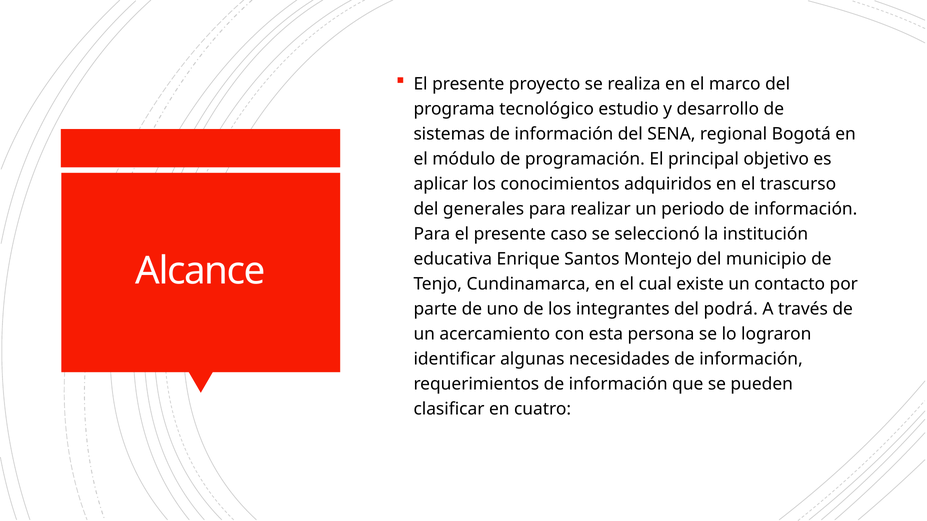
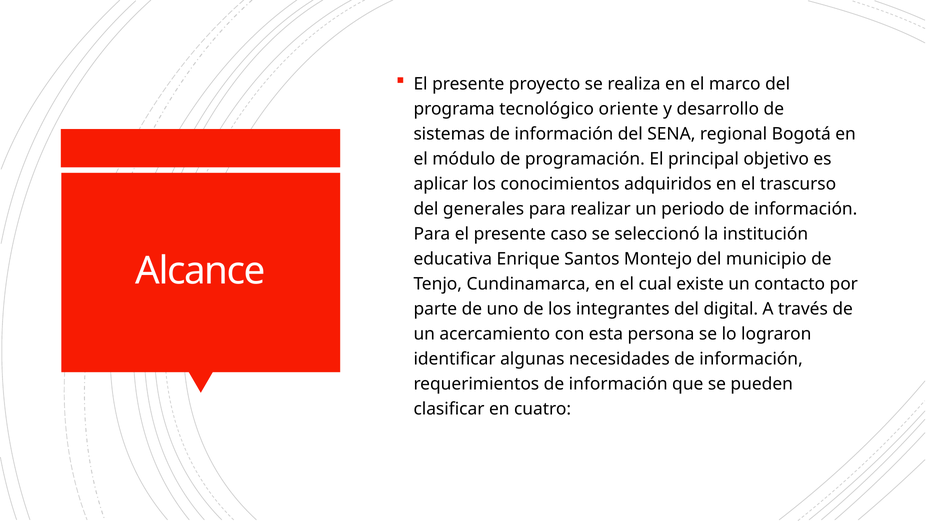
estudio: estudio -> oriente
podrá: podrá -> digital
